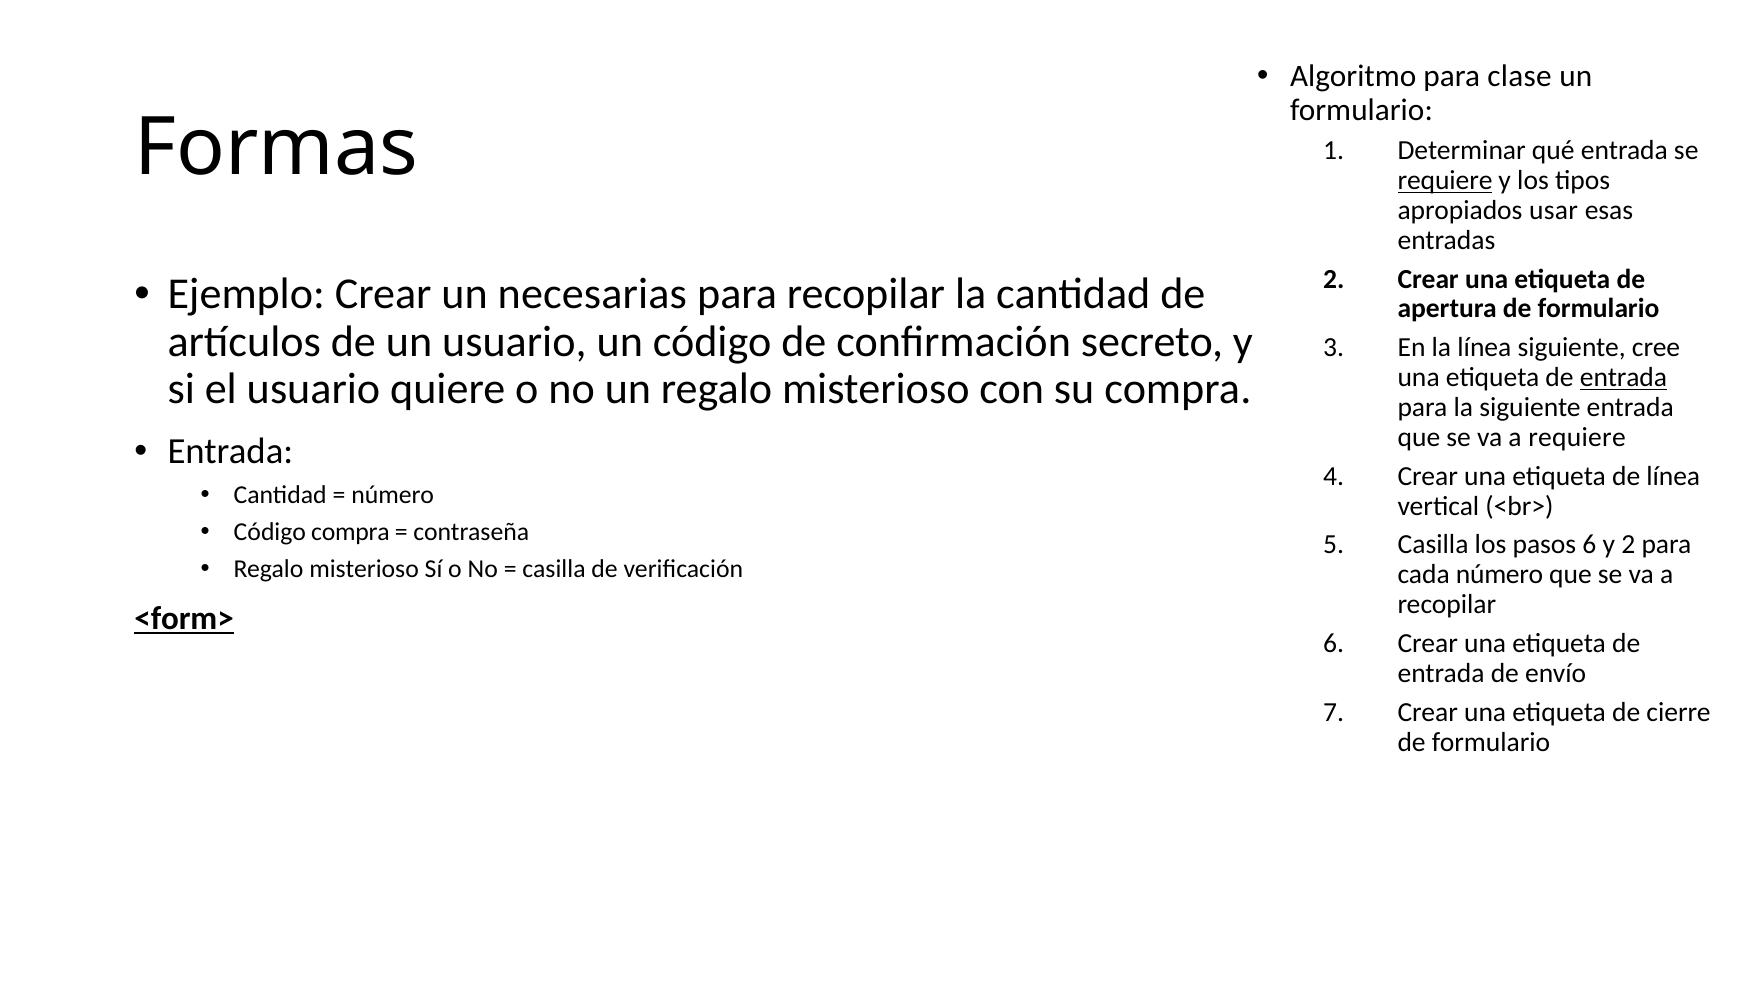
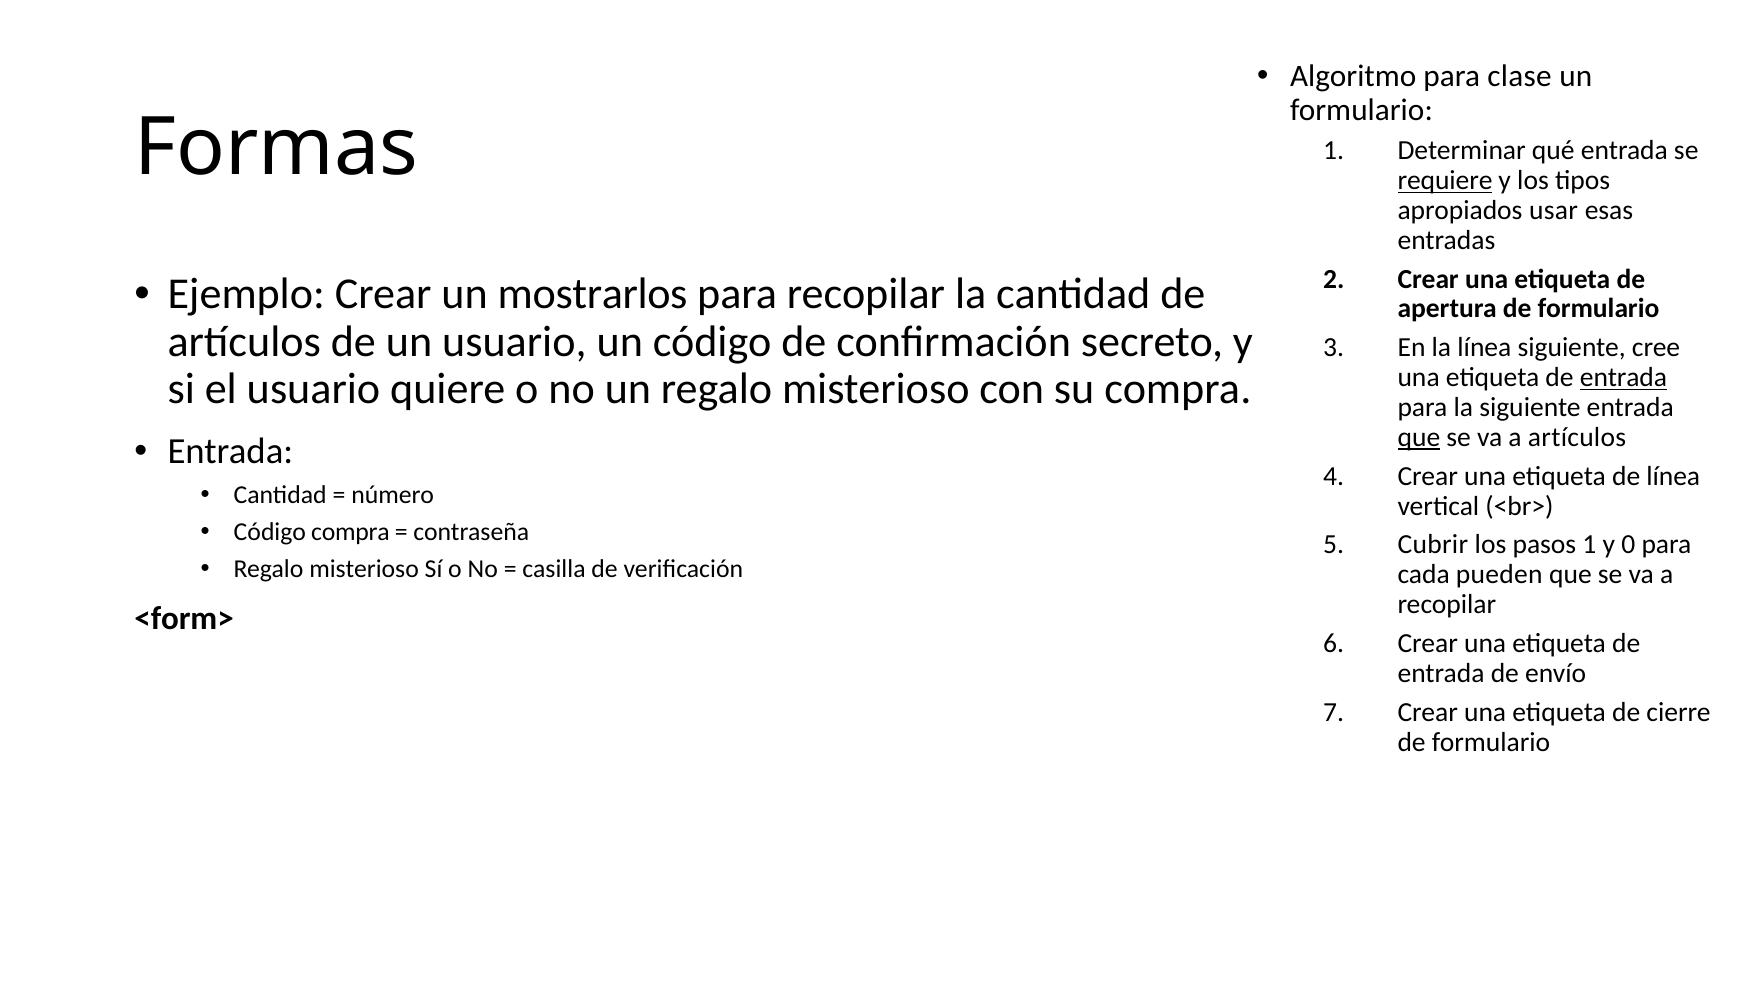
necesarias: necesarias -> mostrarlos
que at (1419, 437) underline: none -> present
a requiere: requiere -> artículos
Casilla at (1433, 545): Casilla -> Cubrir
pasos 6: 6 -> 1
y 2: 2 -> 0
cada número: número -> pueden
<form> underline: present -> none
